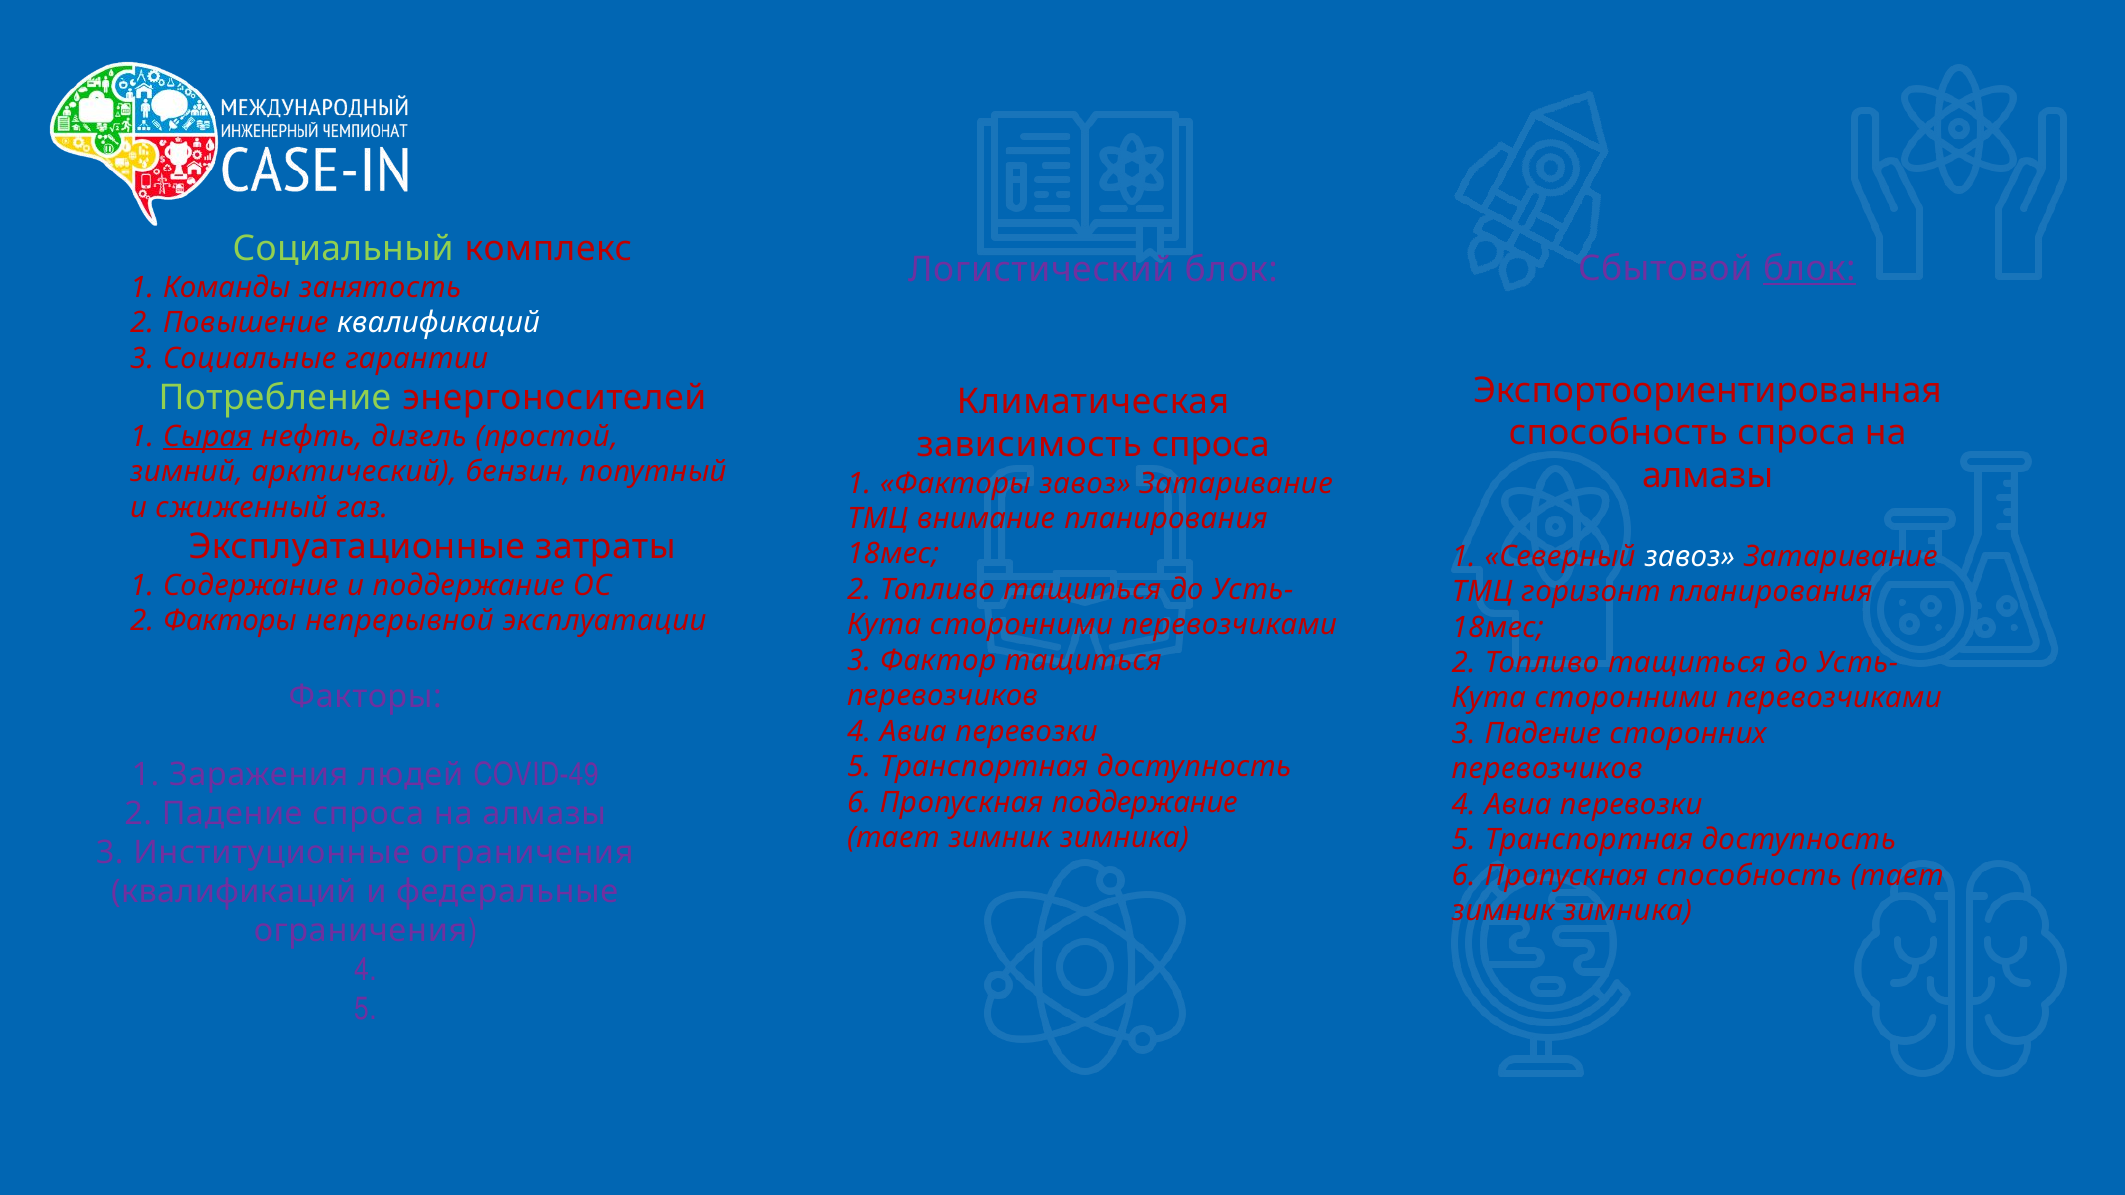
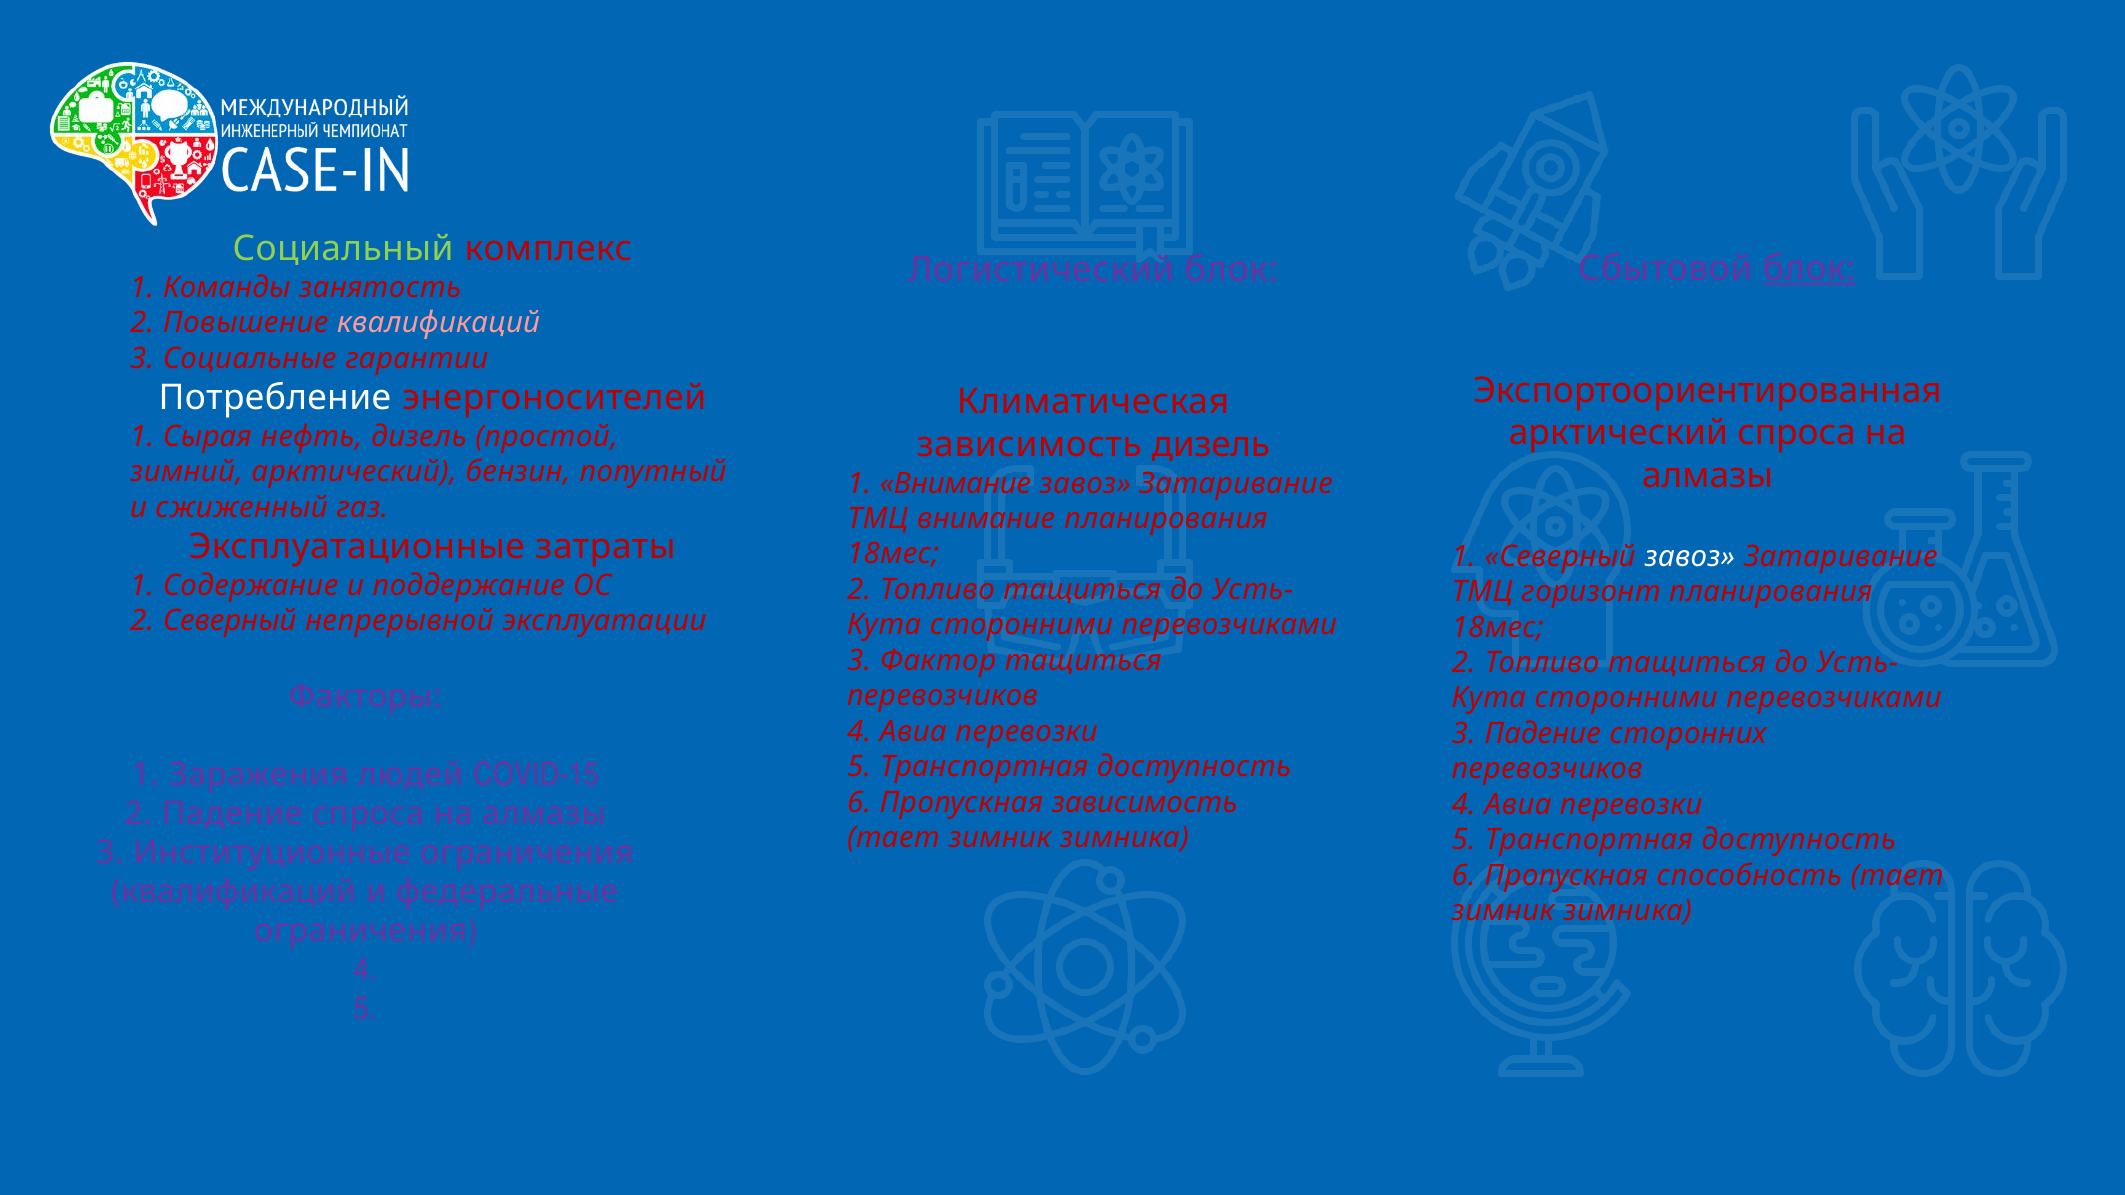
квалификаций at (439, 323) colour: white -> pink
Потребление colour: light green -> white
способность at (1618, 433): способность -> арктический
Сырая underline: present -> none
зависимость спроса: спроса -> дизель
1 Факторы: Факторы -> Внимание
2 Факторы: Факторы -> Северный
COVID-49: COVID-49 -> COVID-15
Пропускная поддержание: поддержание -> зависимость
